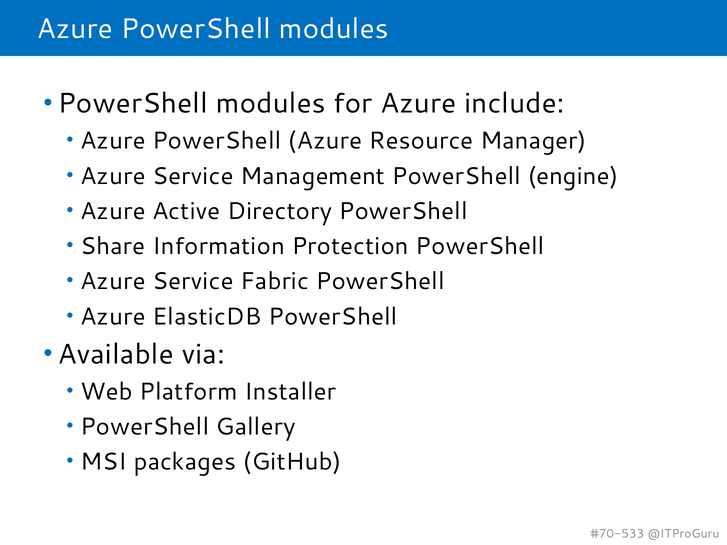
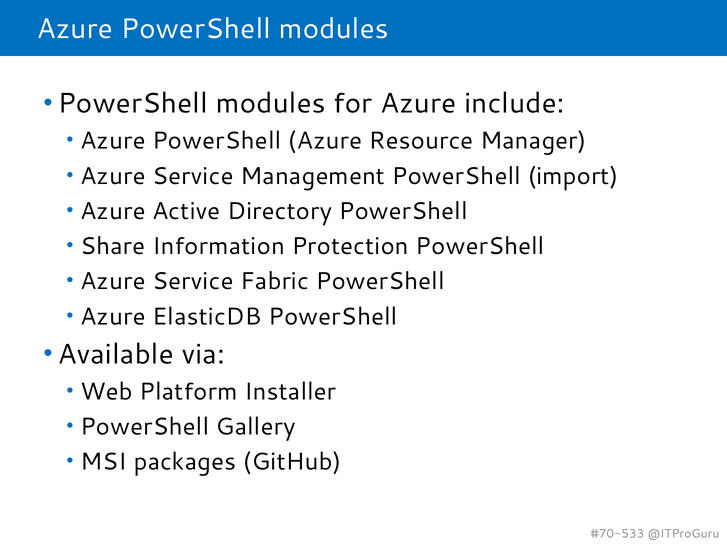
engine: engine -> import
